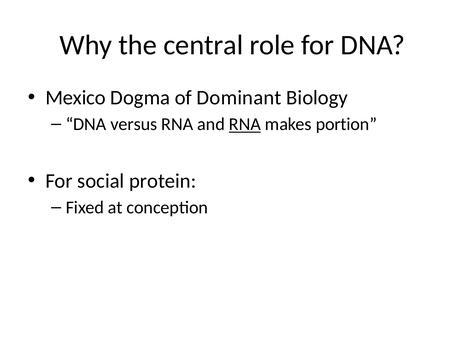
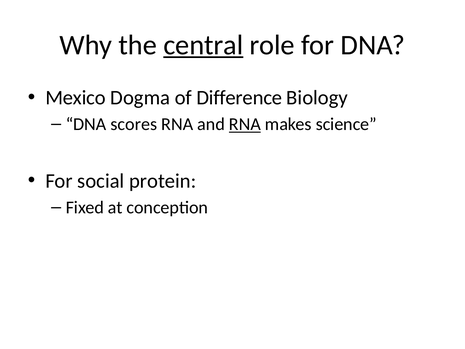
central underline: none -> present
Dominant: Dominant -> Difference
versus: versus -> scores
portion: portion -> science
